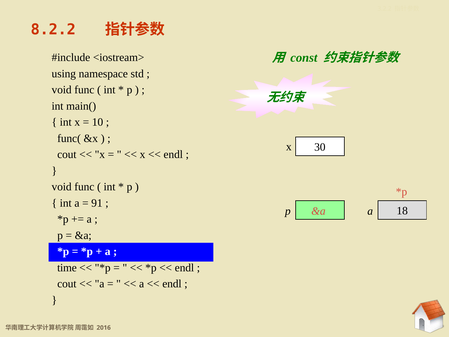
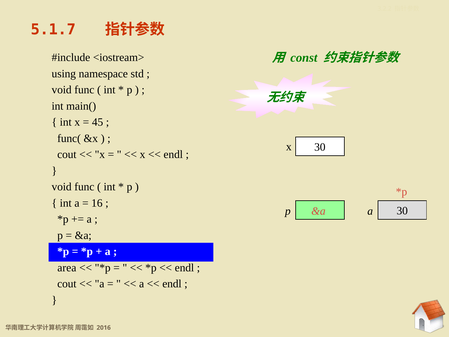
8.2.2: 8.2.2 -> 5.1.7
10: 10 -> 45
91: 91 -> 16
p 18: 18 -> 30
time: time -> area
